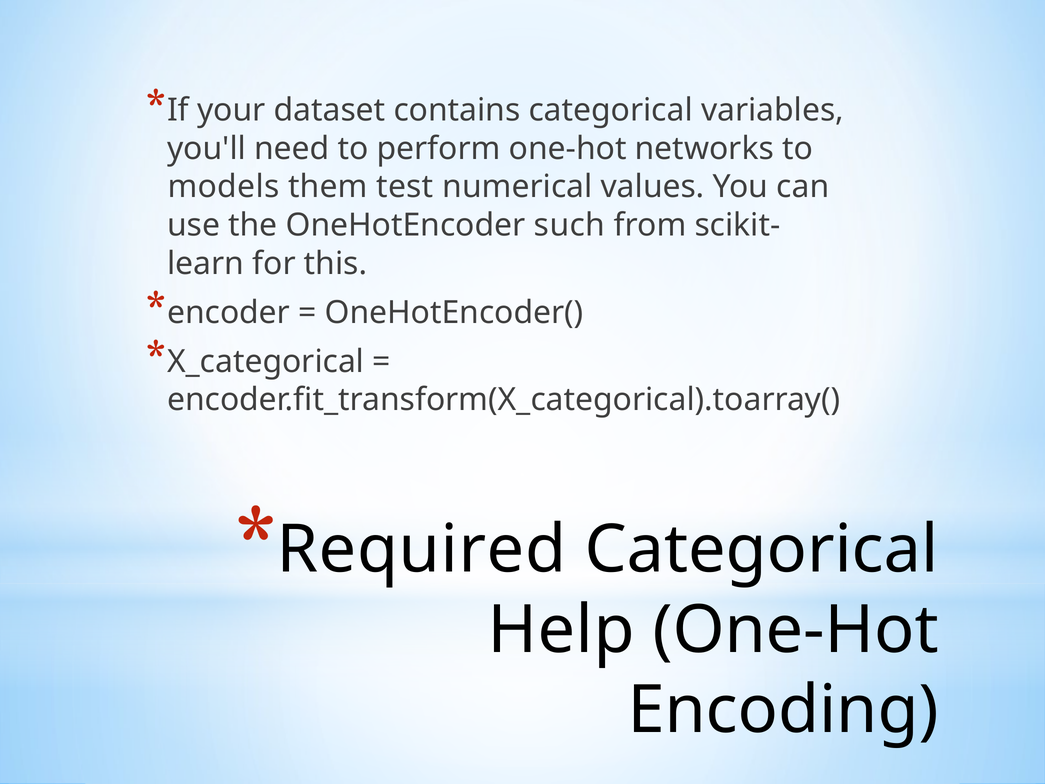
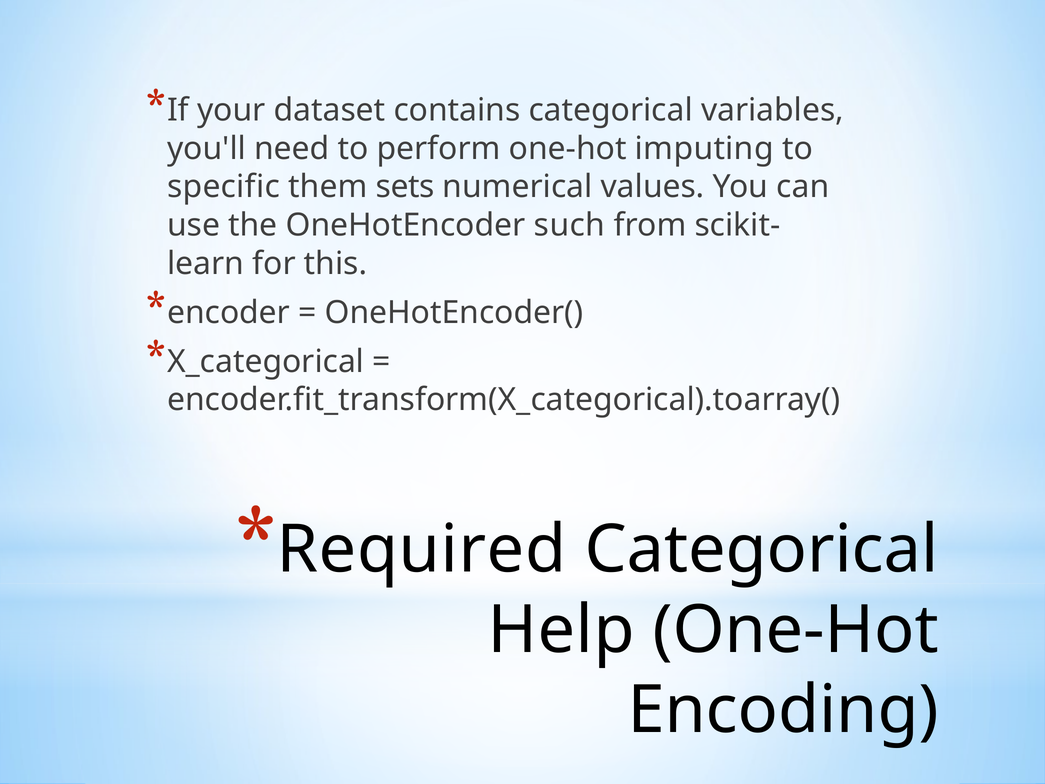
networks: networks -> imputing
models: models -> specific
test: test -> sets
